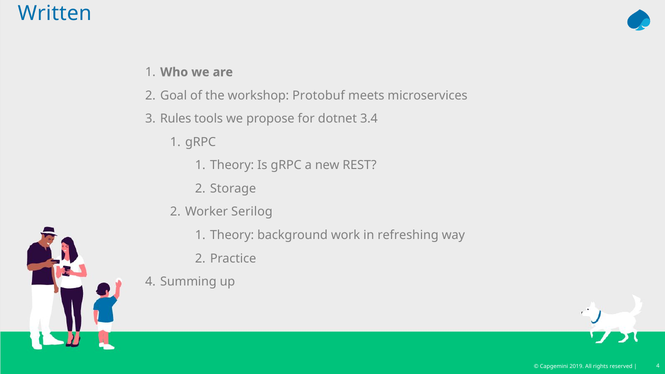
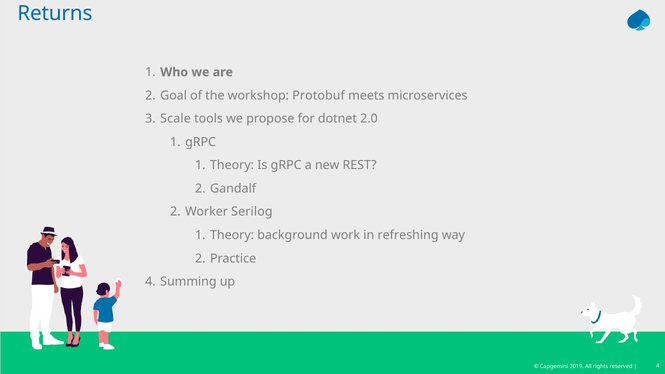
Written: Written -> Returns
Rules: Rules -> Scale
3.4: 3.4 -> 2.0
Storage: Storage -> Gandalf
